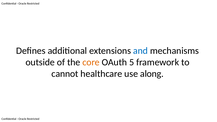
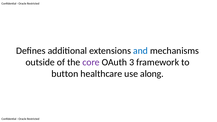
core colour: orange -> purple
5: 5 -> 3
cannot: cannot -> button
